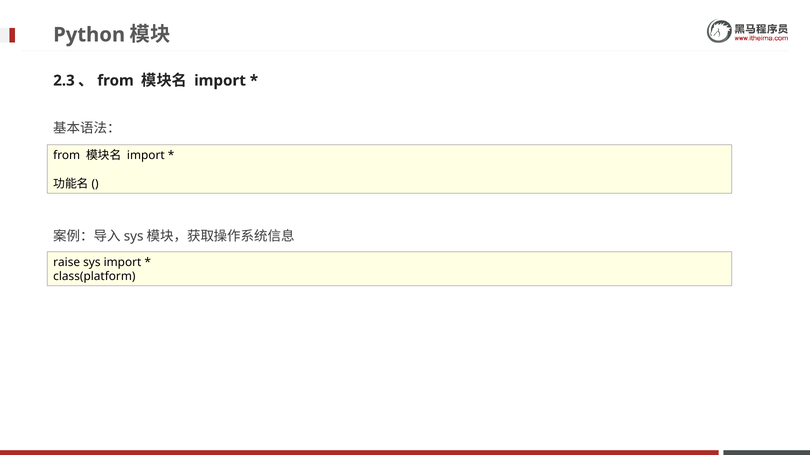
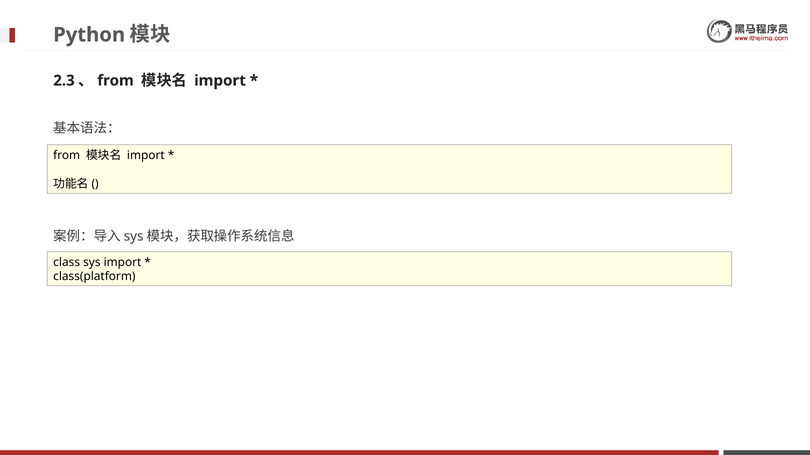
raise: raise -> class
